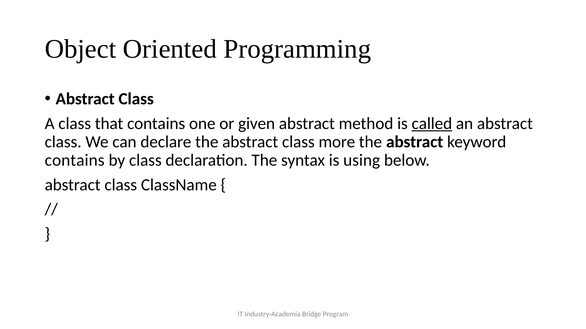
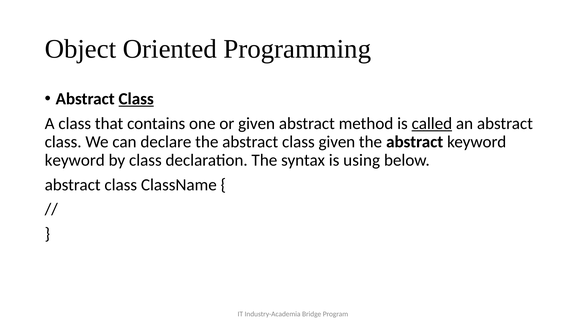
Class at (136, 99) underline: none -> present
class more: more -> given
contains at (75, 161): contains -> keyword
